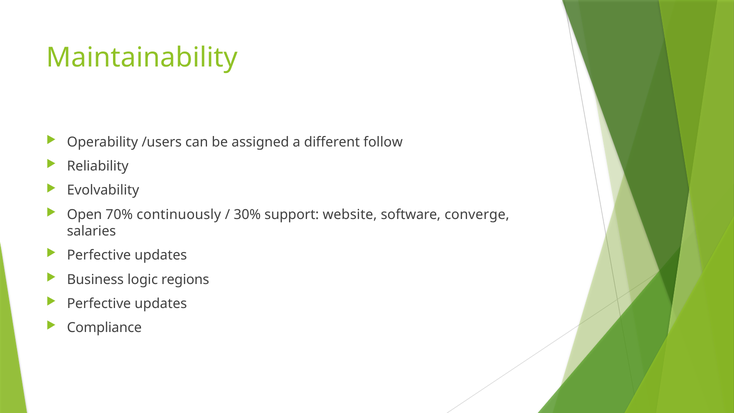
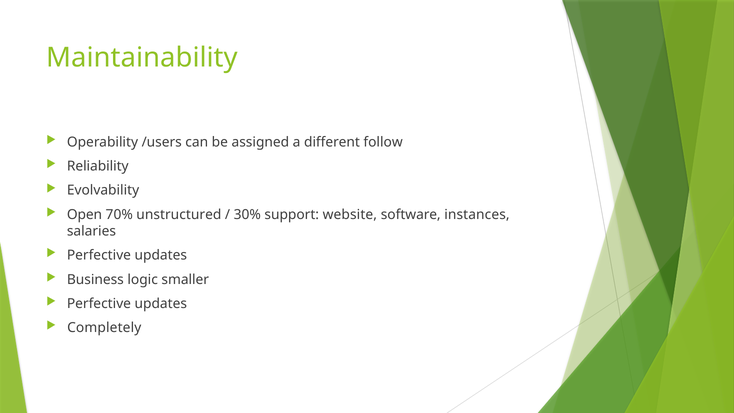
continuously: continuously -> unstructured
converge: converge -> instances
regions: regions -> smaller
Compliance: Compliance -> Completely
